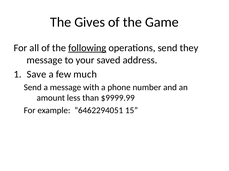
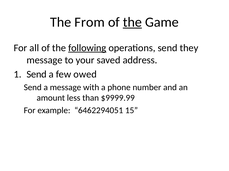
Gives: Gives -> From
the at (132, 22) underline: none -> present
Save at (36, 75): Save -> Send
much: much -> owed
